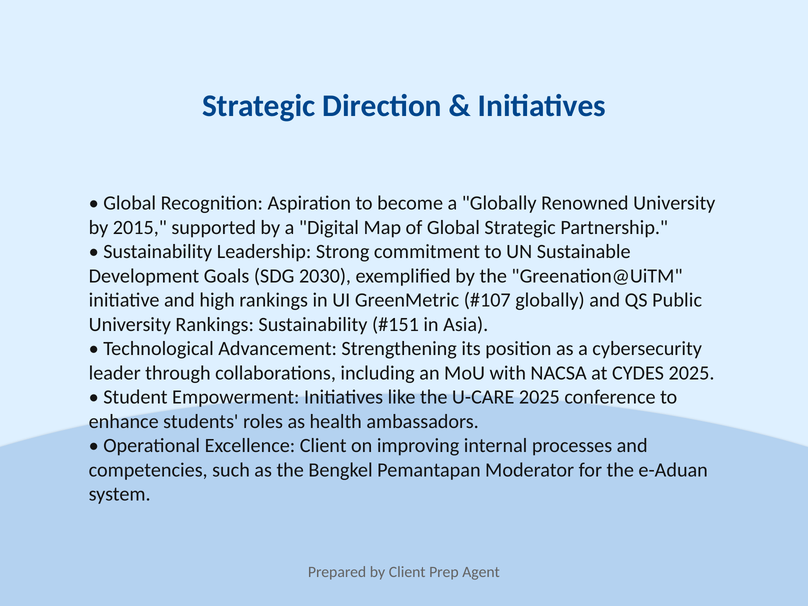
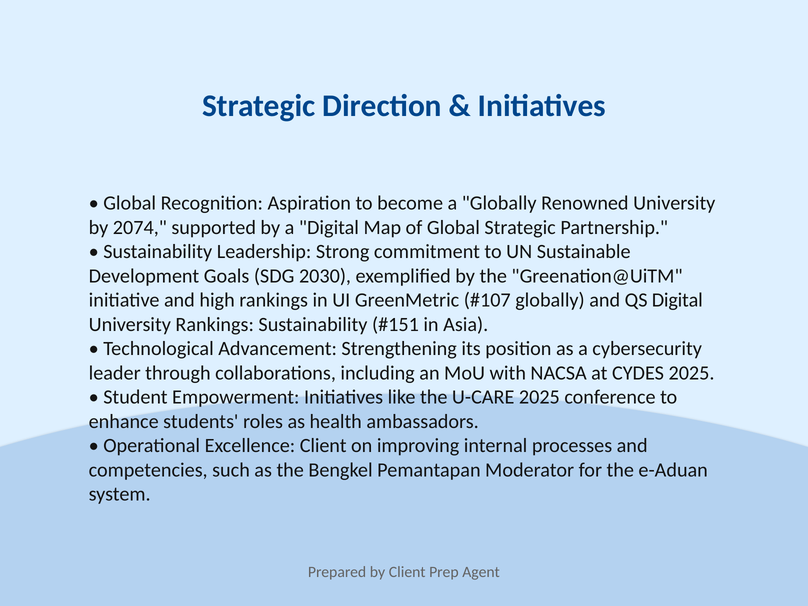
2015: 2015 -> 2074
QS Public: Public -> Digital
